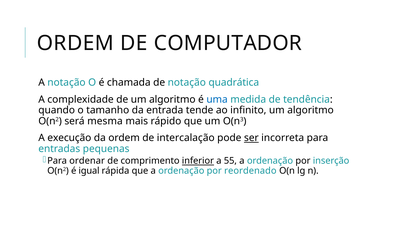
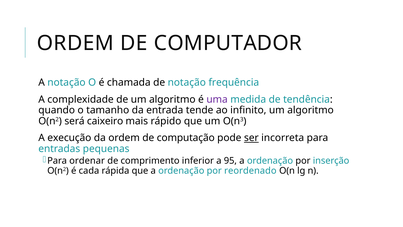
quadrática: quadrática -> frequência
uma colour: blue -> purple
mesma: mesma -> caixeiro
intercalação: intercalação -> computação
inferior underline: present -> none
55: 55 -> 95
igual: igual -> cada
